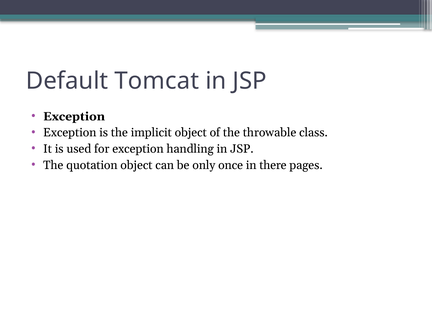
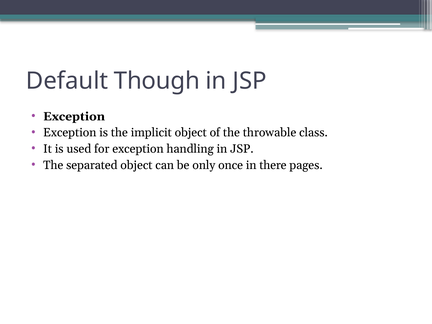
Tomcat: Tomcat -> Though
quotation: quotation -> separated
